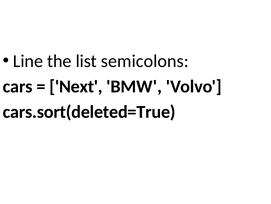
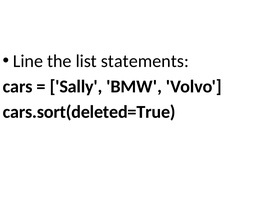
semicolons: semicolons -> statements
Next: Next -> Sally
